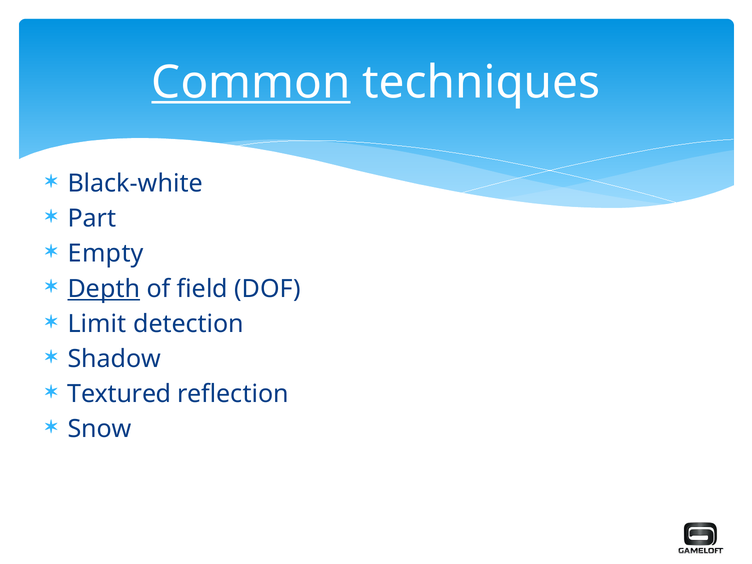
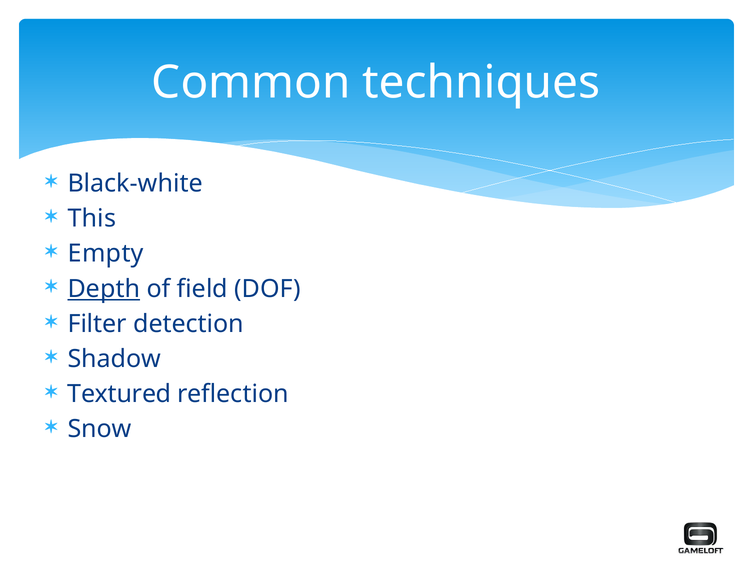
Common underline: present -> none
Part: Part -> This
Limit: Limit -> Filter
